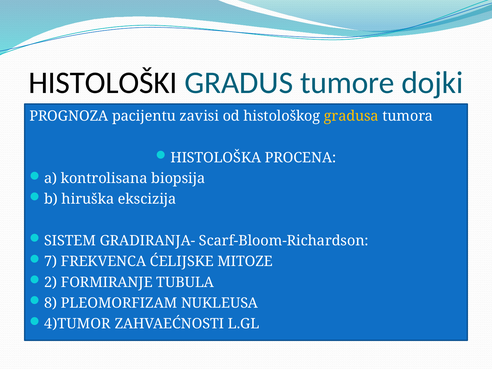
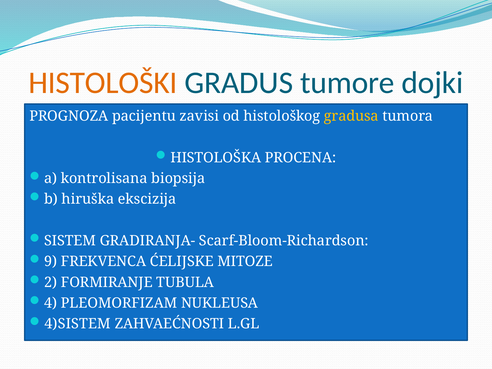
HISTOLOŠKI colour: black -> orange
7: 7 -> 9
8: 8 -> 4
4)TUMOR: 4)TUMOR -> 4)SISTEM
